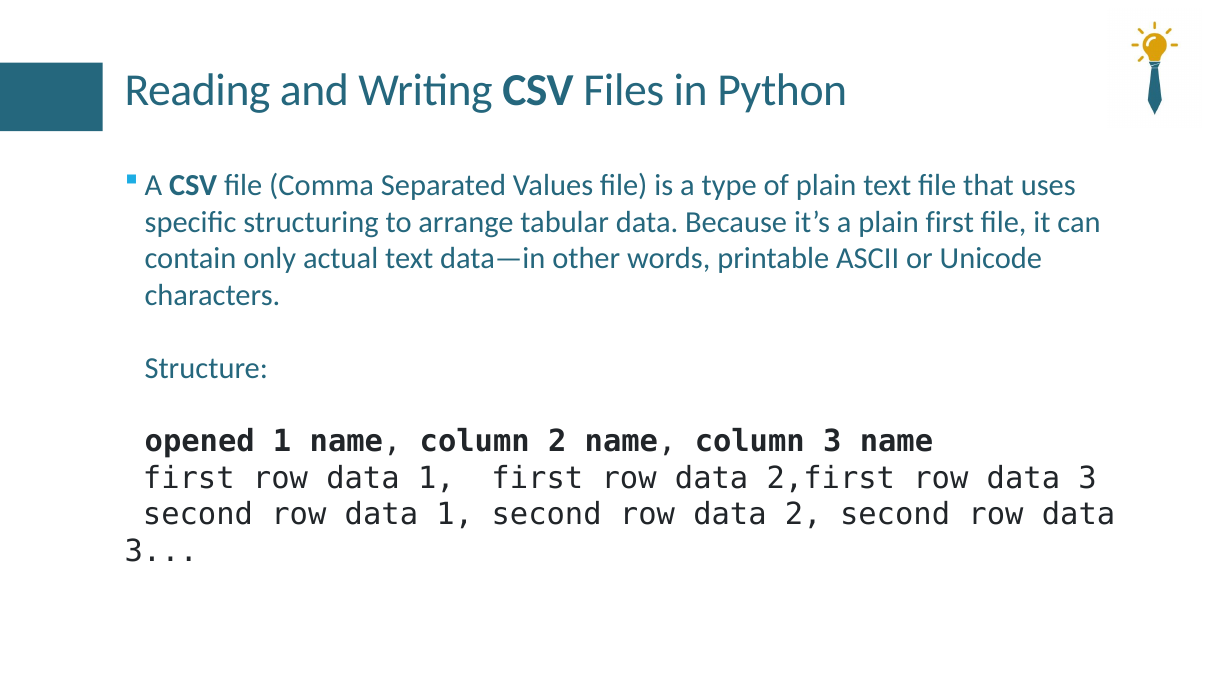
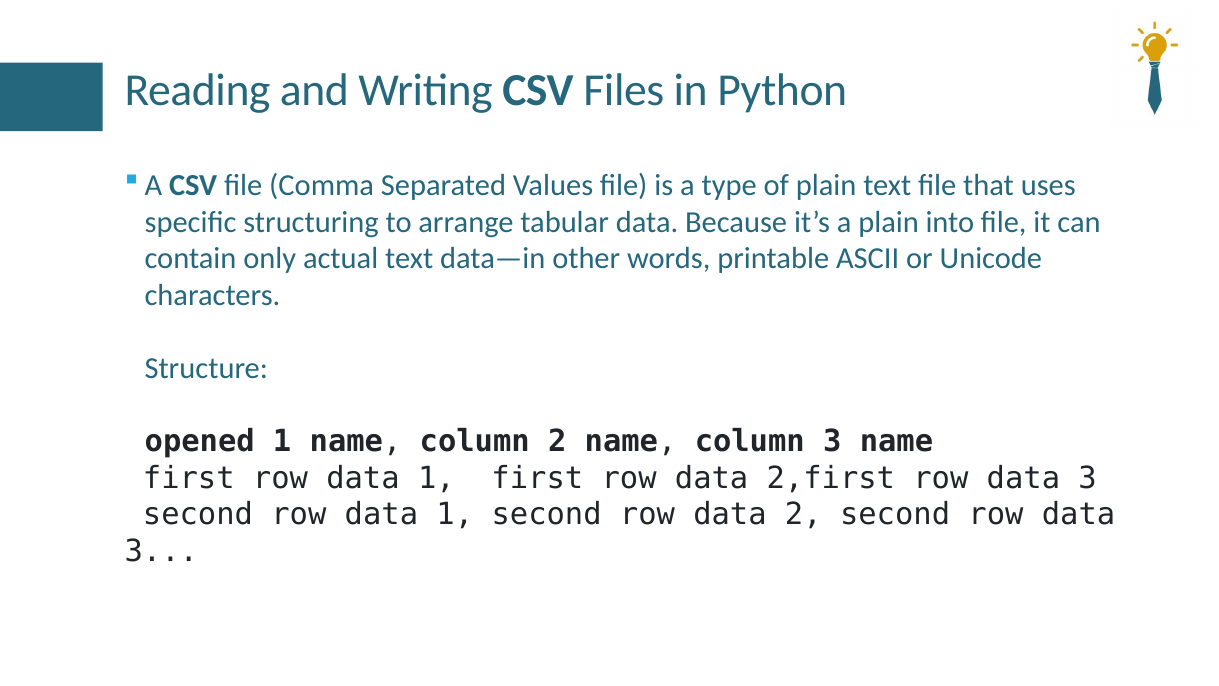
plain first: first -> into
